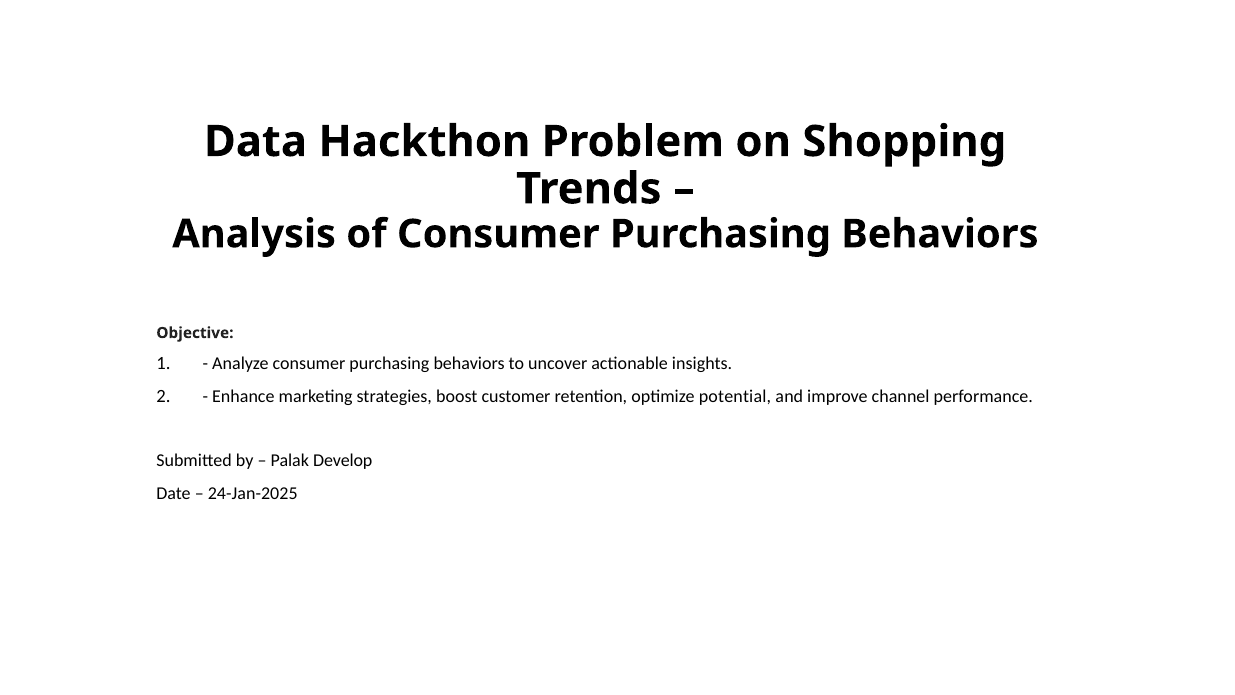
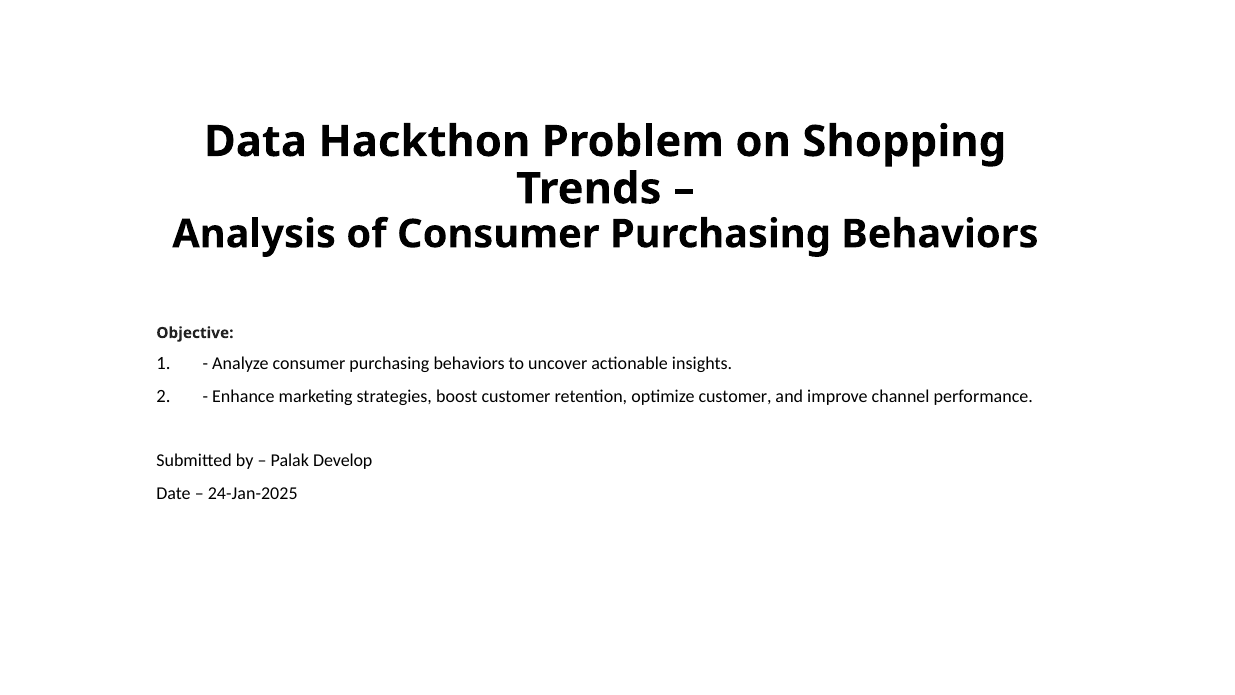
optimize potential: potential -> customer
